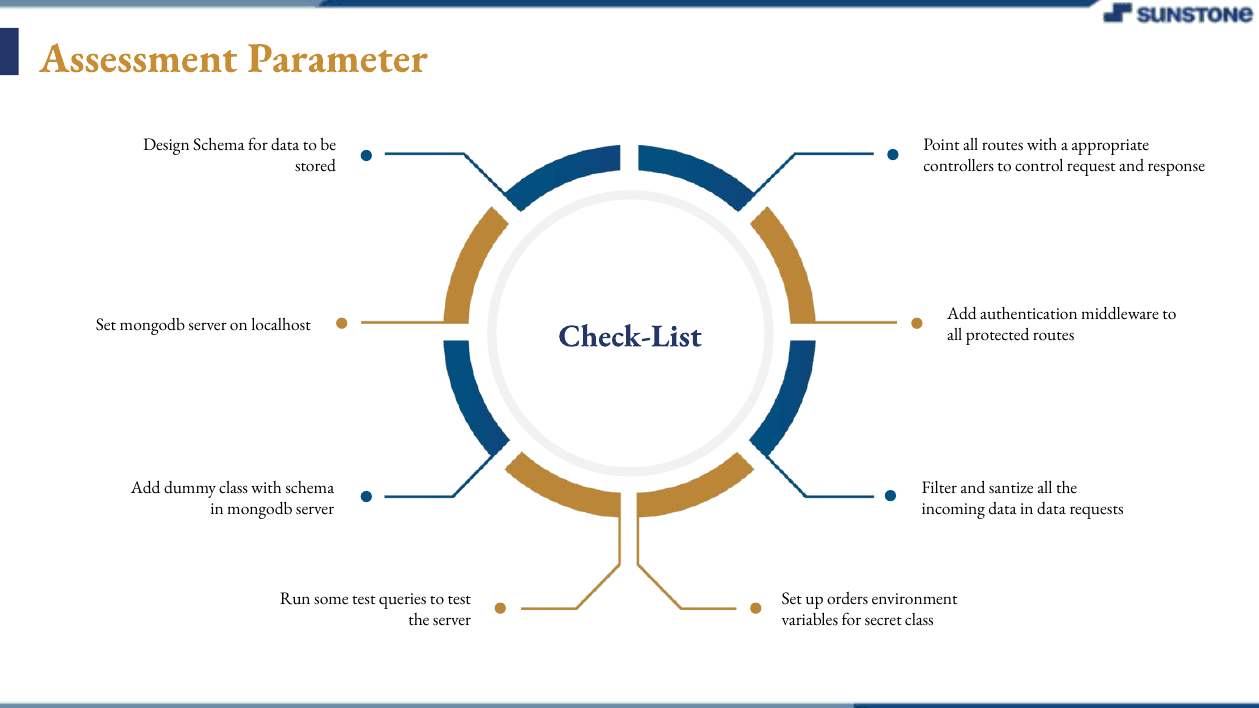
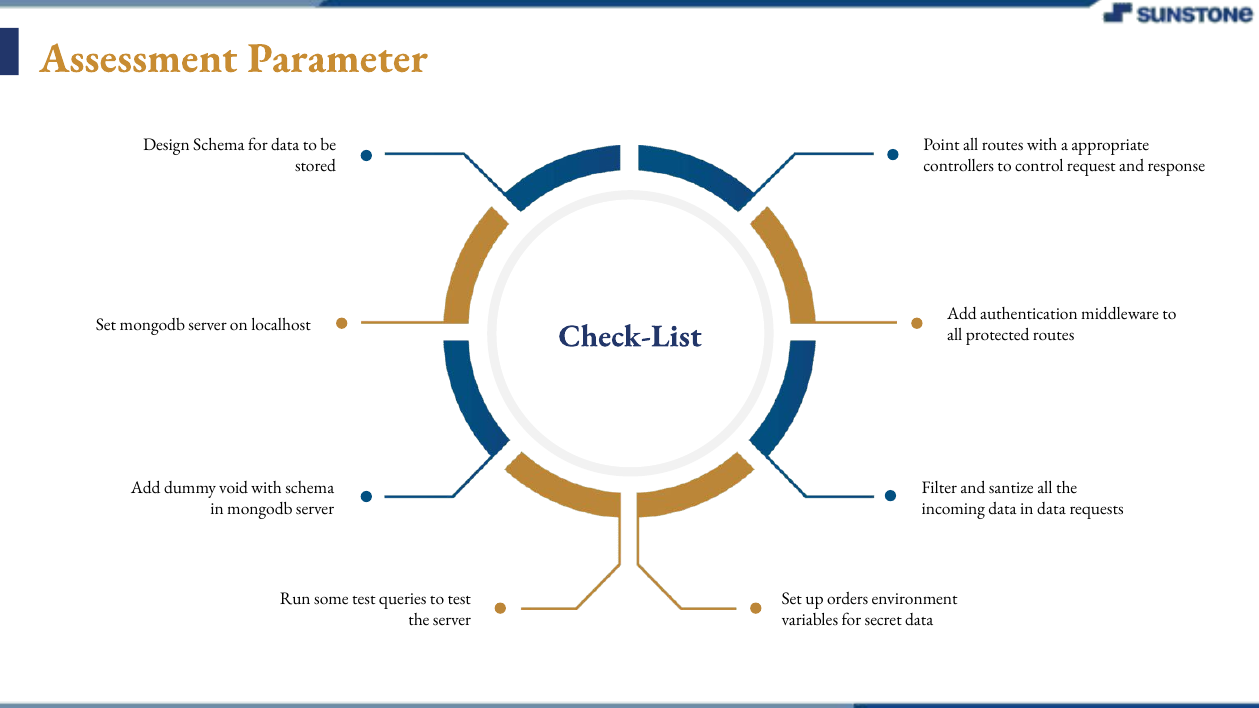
dummy class: class -> void
secret class: class -> data
